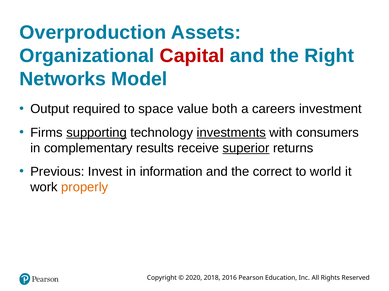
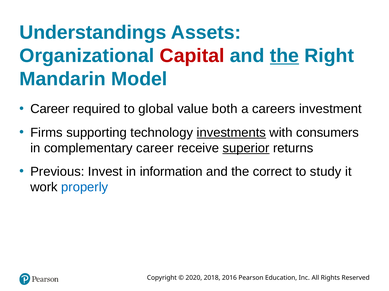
Overproduction: Overproduction -> Understandings
the at (284, 56) underline: none -> present
Networks: Networks -> Mandarin
Output at (50, 109): Output -> Career
space: space -> global
supporting underline: present -> none
complementary results: results -> career
world: world -> study
properly colour: orange -> blue
